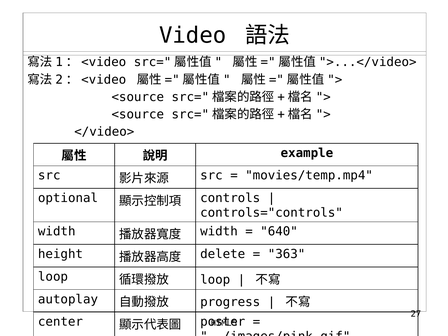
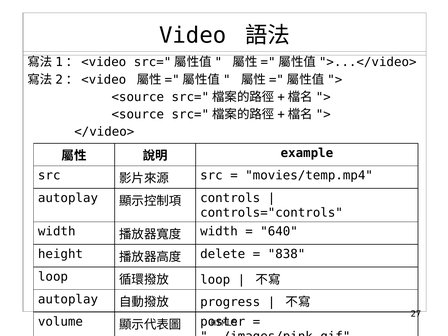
optional at (68, 198): optional -> autoplay
363: 363 -> 838
center: center -> volume
